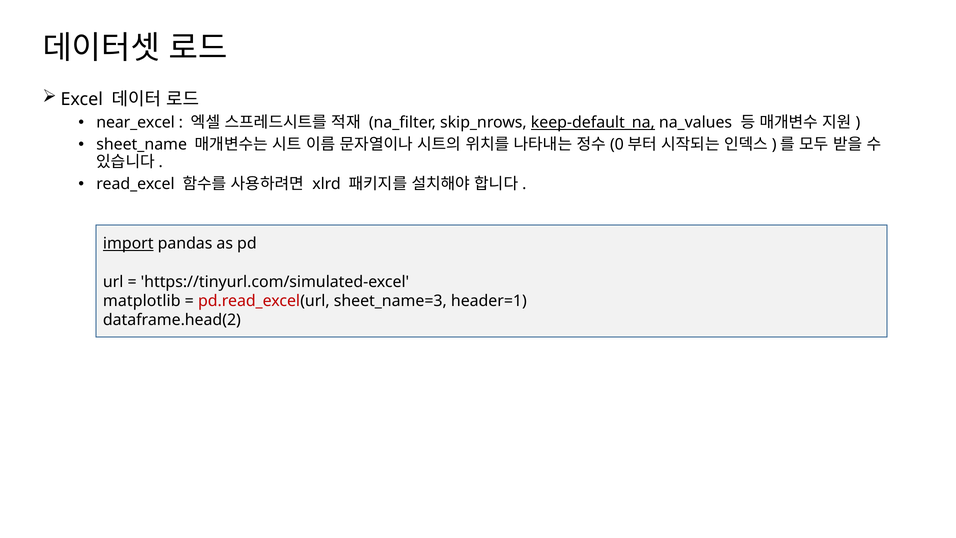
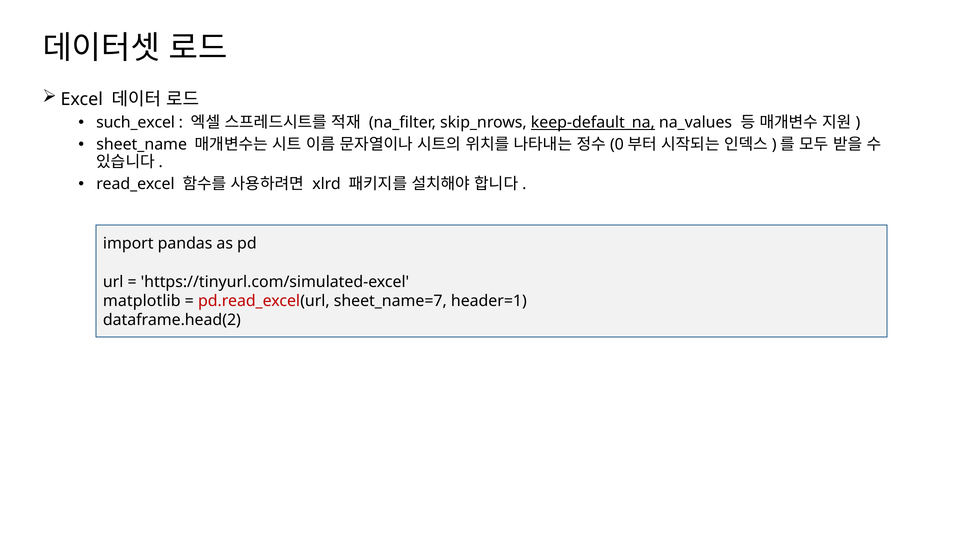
near_excel: near_excel -> such_excel
import underline: present -> none
sheet_name=3: sheet_name=3 -> sheet_name=7
